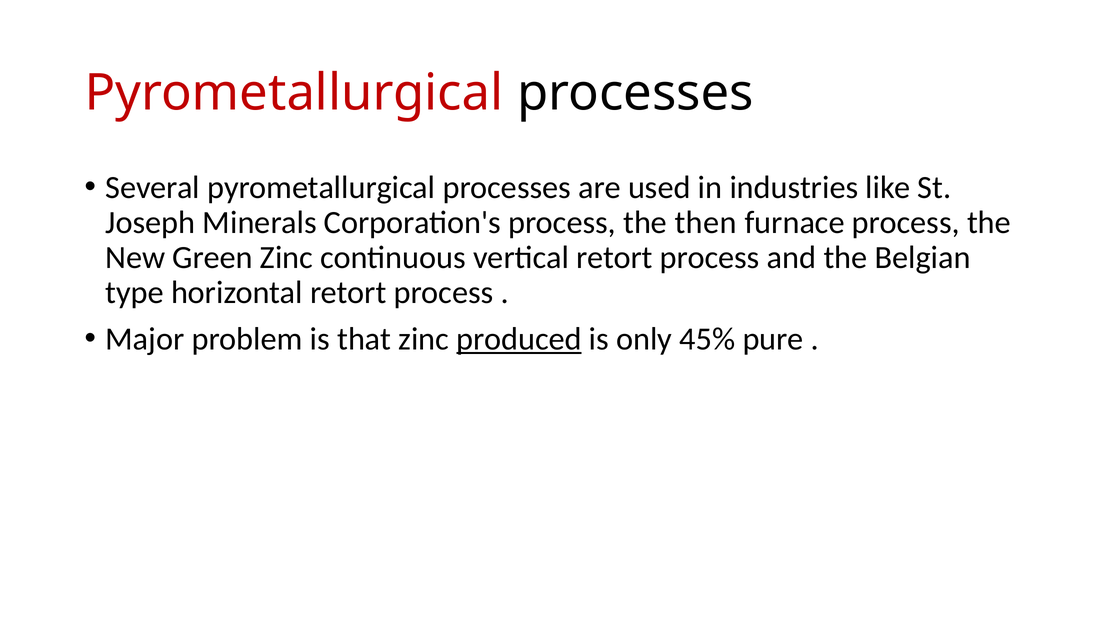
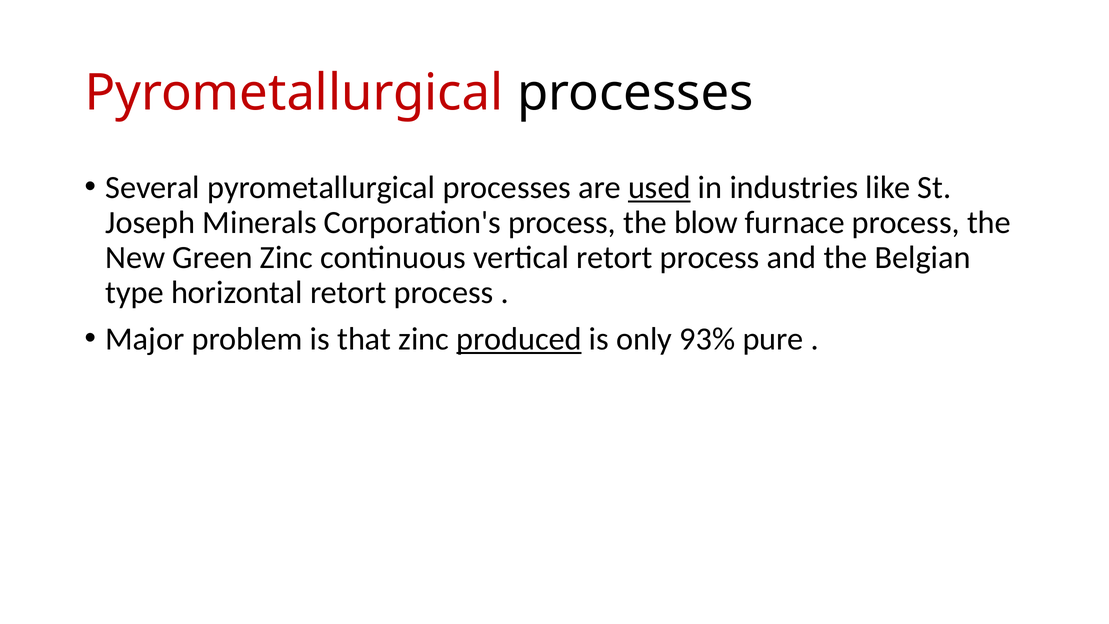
used underline: none -> present
then: then -> blow
45%: 45% -> 93%
